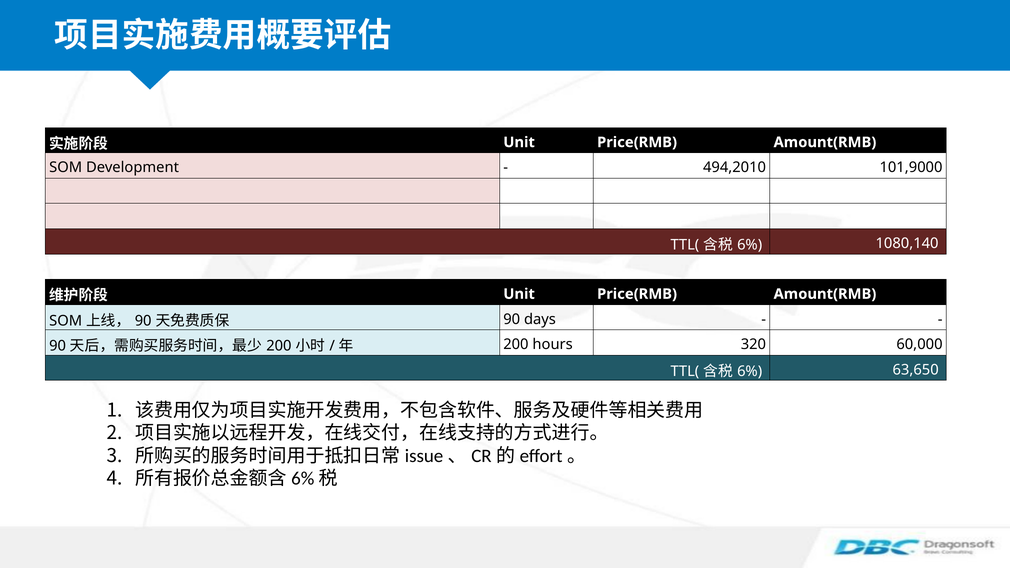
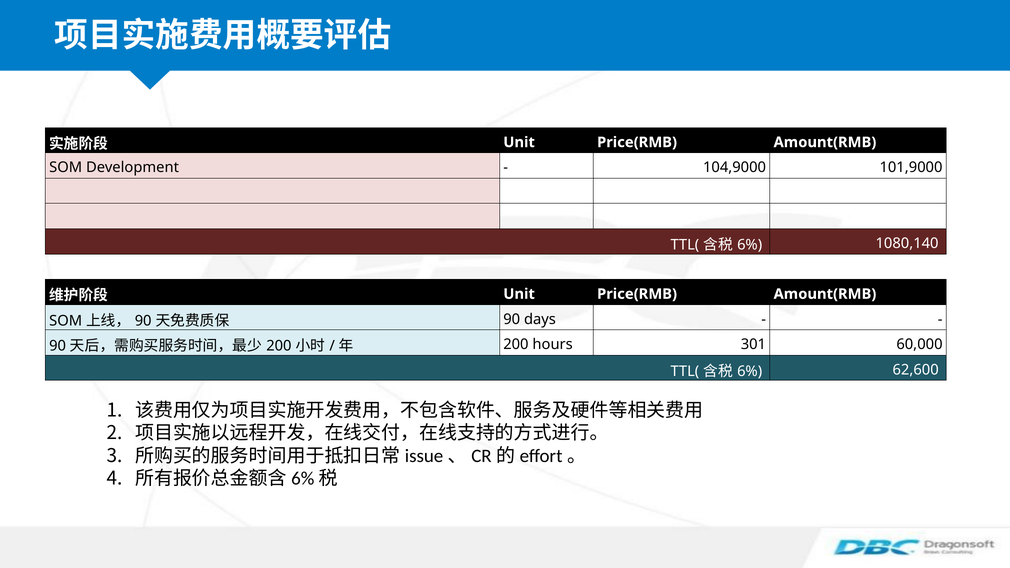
494,2010: 494,2010 -> 104,9000
320: 320 -> 301
63,650: 63,650 -> 62,600
